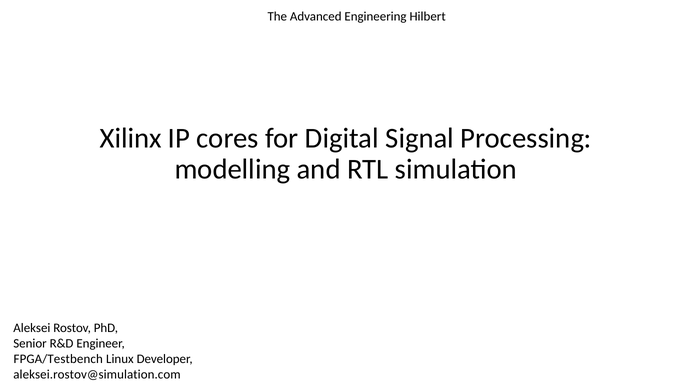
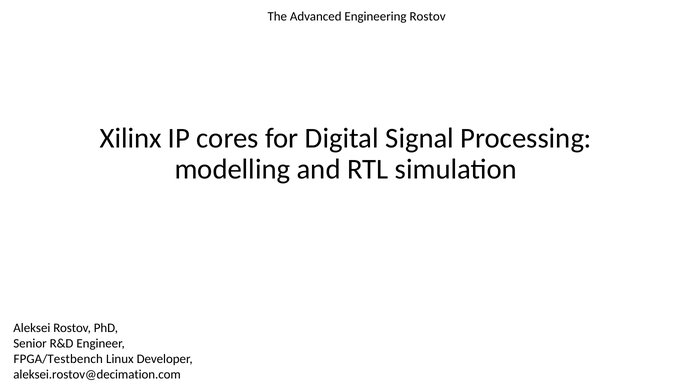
Engineering Hilbert: Hilbert -> Rostov
aleksei.rostov@simulation.com: aleksei.rostov@simulation.com -> aleksei.rostov@decimation.com
